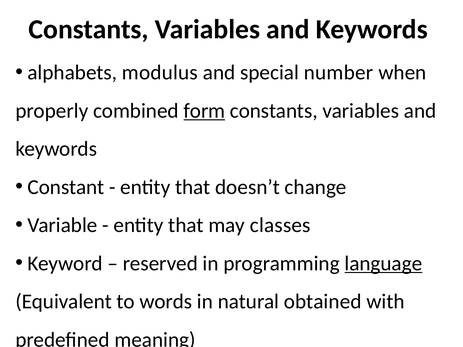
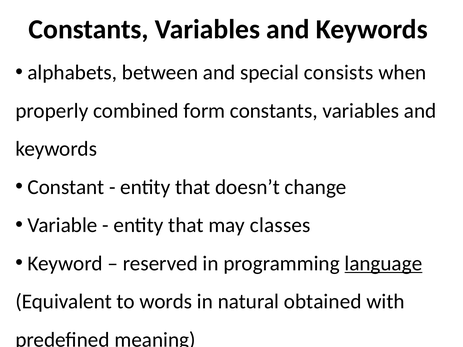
modulus: modulus -> between
number: number -> consists
form underline: present -> none
